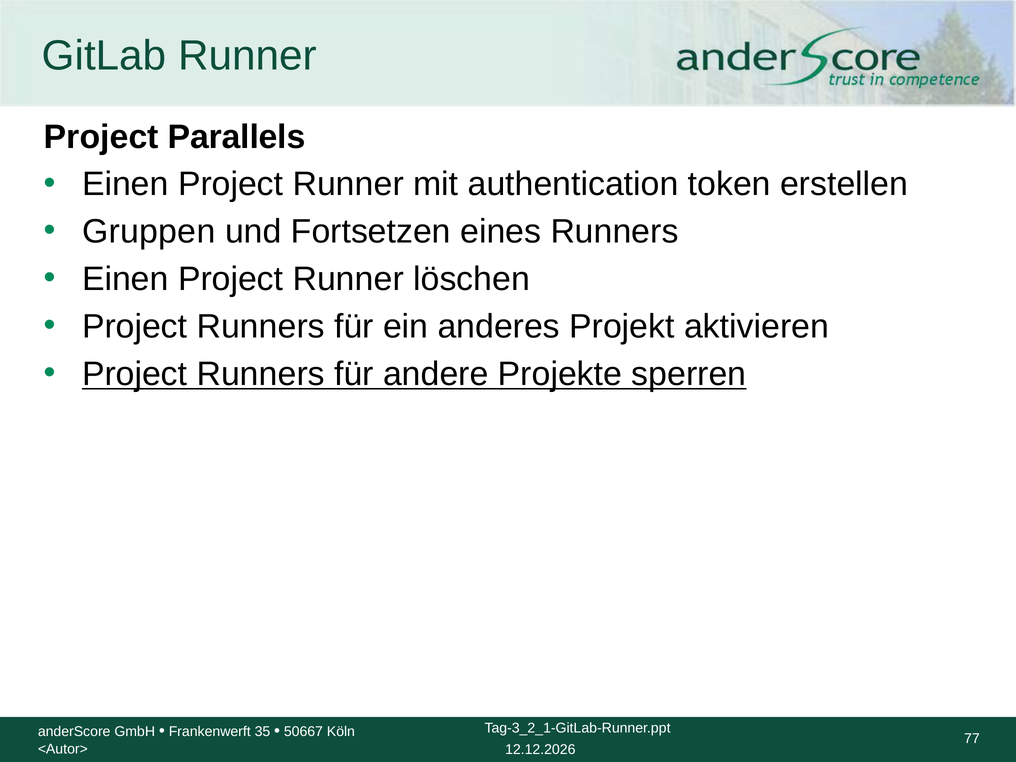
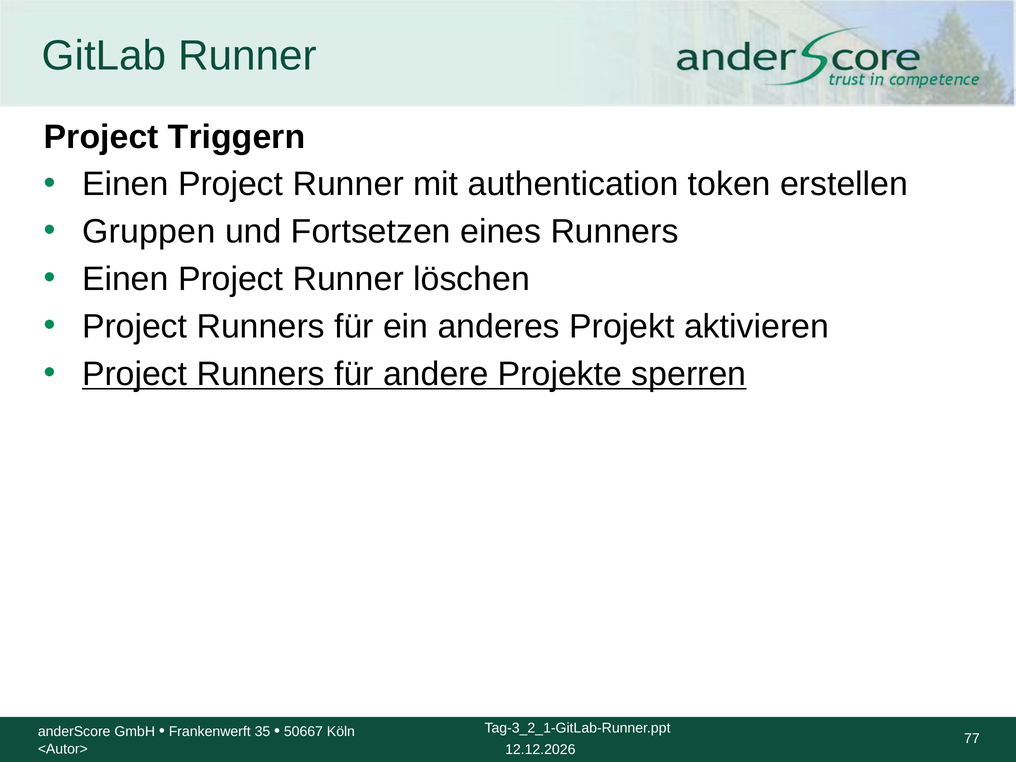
Parallels: Parallels -> Triggern
